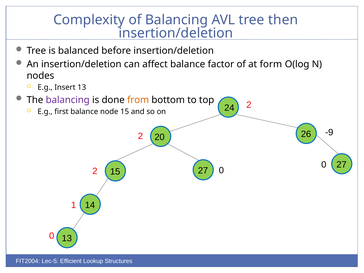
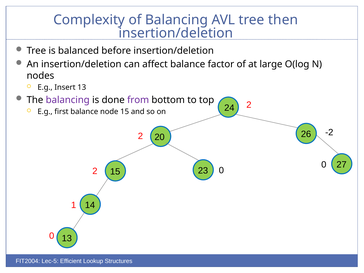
form: form -> large
from colour: orange -> purple
-9: -9 -> -2
15 27: 27 -> 23
